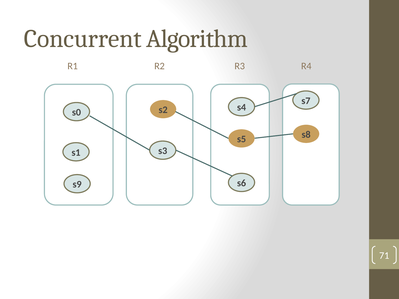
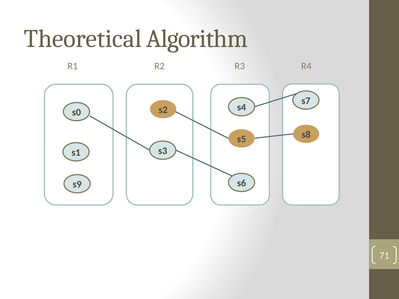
Concurrent: Concurrent -> Theoretical
